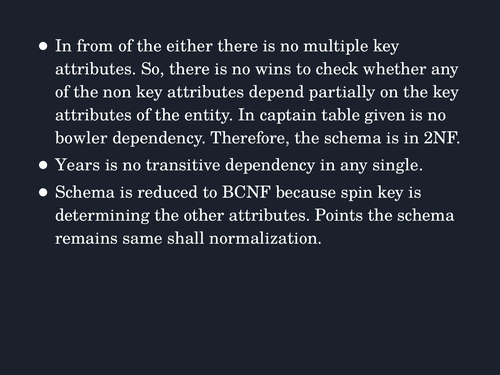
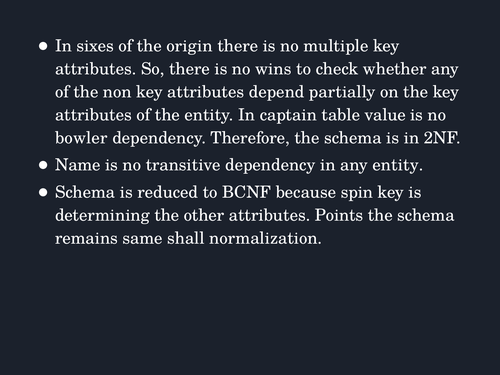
from: from -> sixes
either: either -> origin
given: given -> value
Years: Years -> Name
any single: single -> entity
